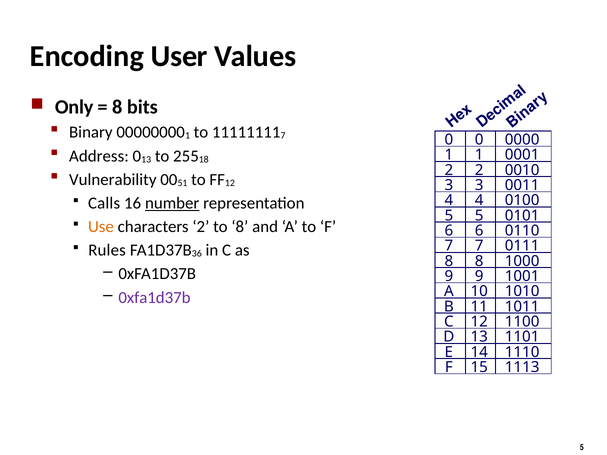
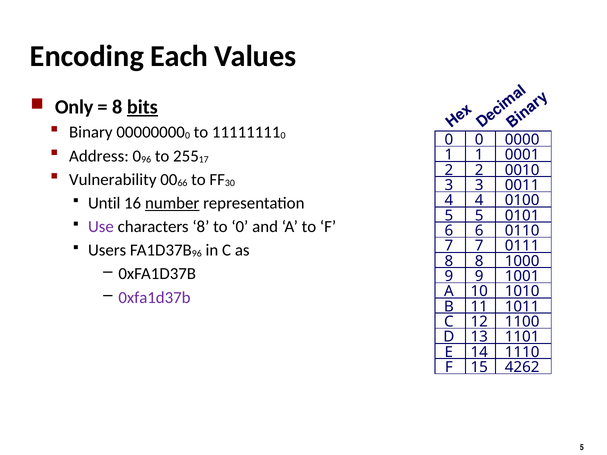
User: User -> Each
bits underline: none -> present
1 at (187, 136): 1 -> 0
7 at (283, 136): 7 -> 0
0 13: 13 -> 96
18: 18 -> 17
51: 51 -> 66
12 at (230, 183): 12 -> 30
Calls: Calls -> Until
Use colour: orange -> purple
characters 2: 2 -> 8
to 8: 8 -> 0
Rules: Rules -> Users
36 at (197, 254): 36 -> 96
1113: 1113 -> 4262
